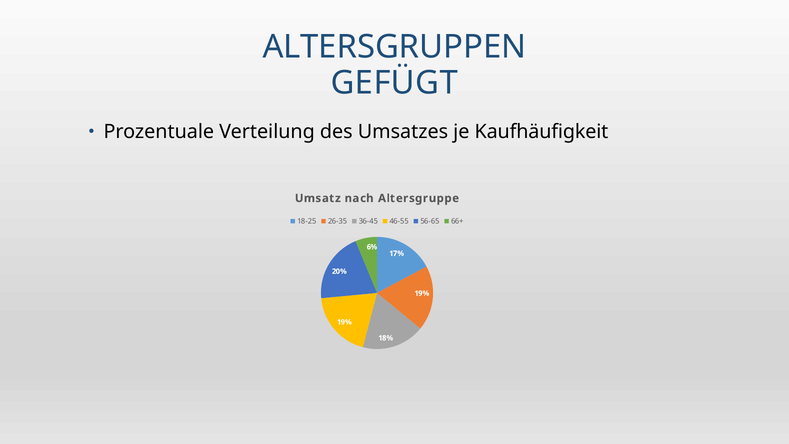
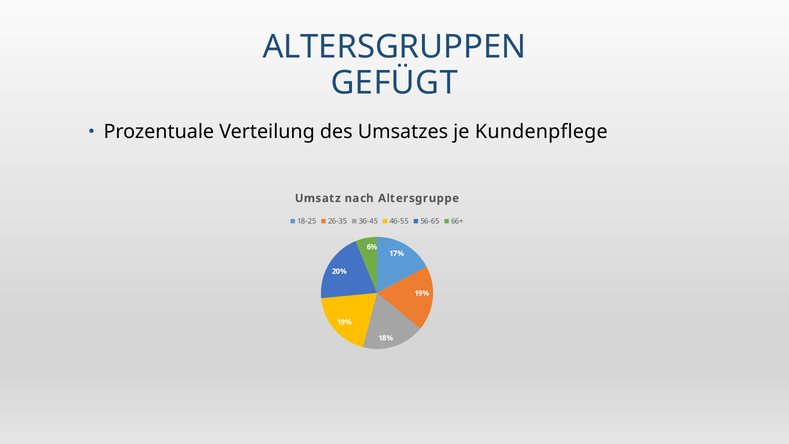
Kaufhäufigkeit: Kaufhäufigkeit -> Kundenpflege
